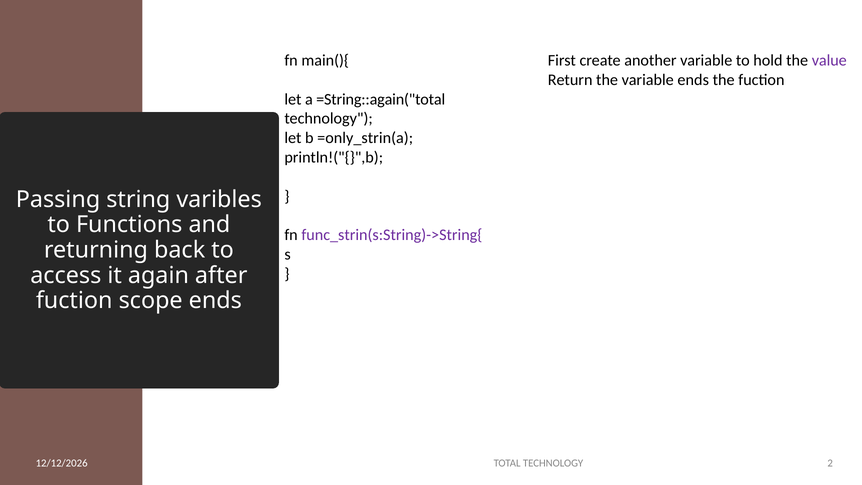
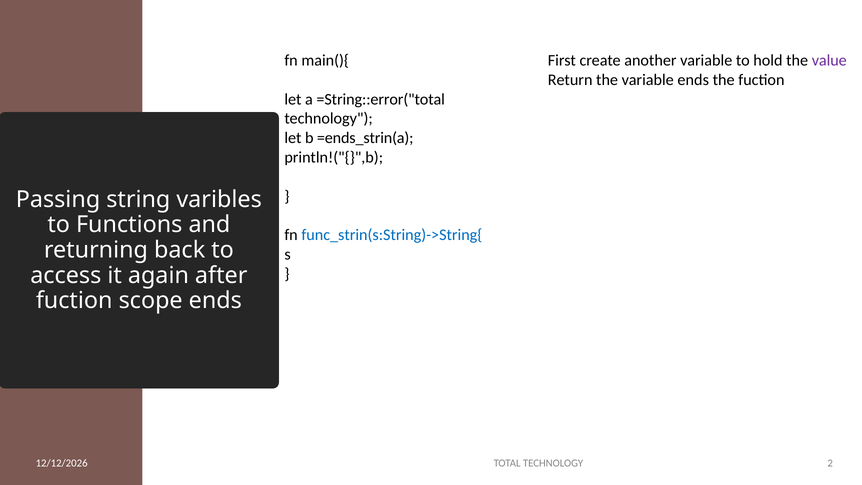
=String::again("total: =String::again("total -> =String::error("total
=only_strin(a: =only_strin(a -> =ends_strin(a
func_strin(s:String)->String{ colour: purple -> blue
